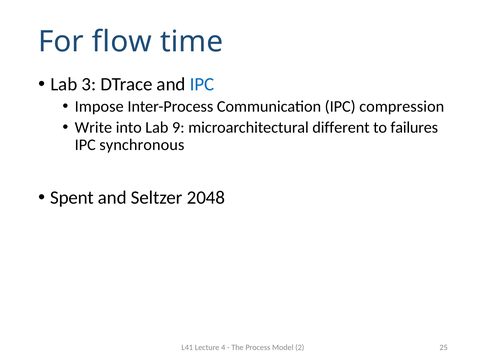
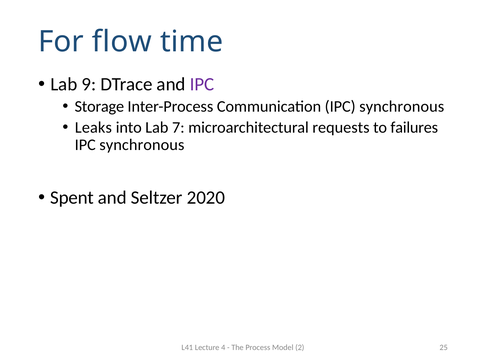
3: 3 -> 9
IPC at (202, 84) colour: blue -> purple
Impose: Impose -> Storage
Communication IPC compression: compression -> synchronous
Write: Write -> Leaks
9: 9 -> 7
different: different -> requests
2048: 2048 -> 2020
